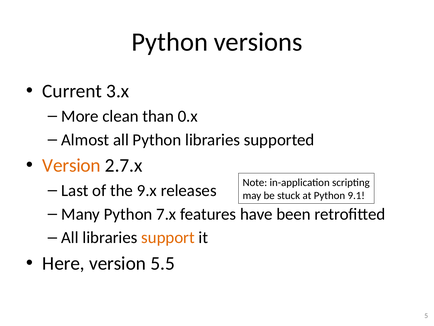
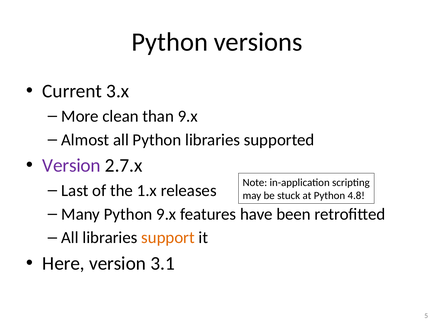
than 0.x: 0.x -> 9.x
Version at (72, 165) colour: orange -> purple
9.x: 9.x -> 1.x
9.1: 9.1 -> 4.8
Python 7.x: 7.x -> 9.x
5.5: 5.5 -> 3.1
